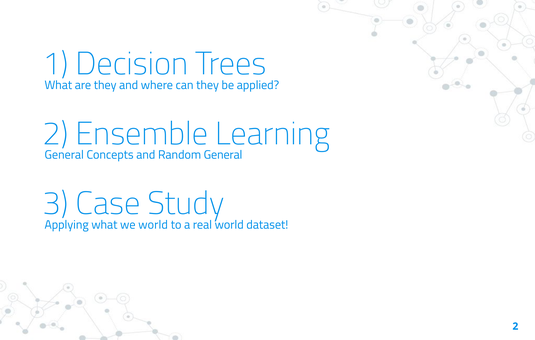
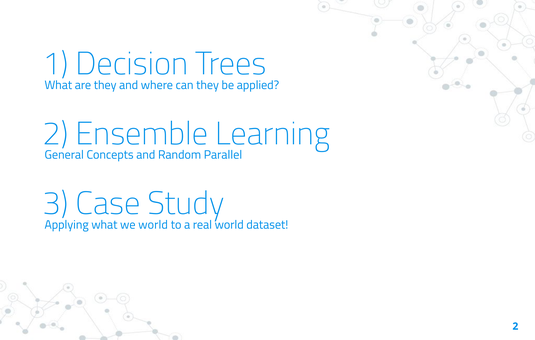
General at (223, 155): General -> Parallel
